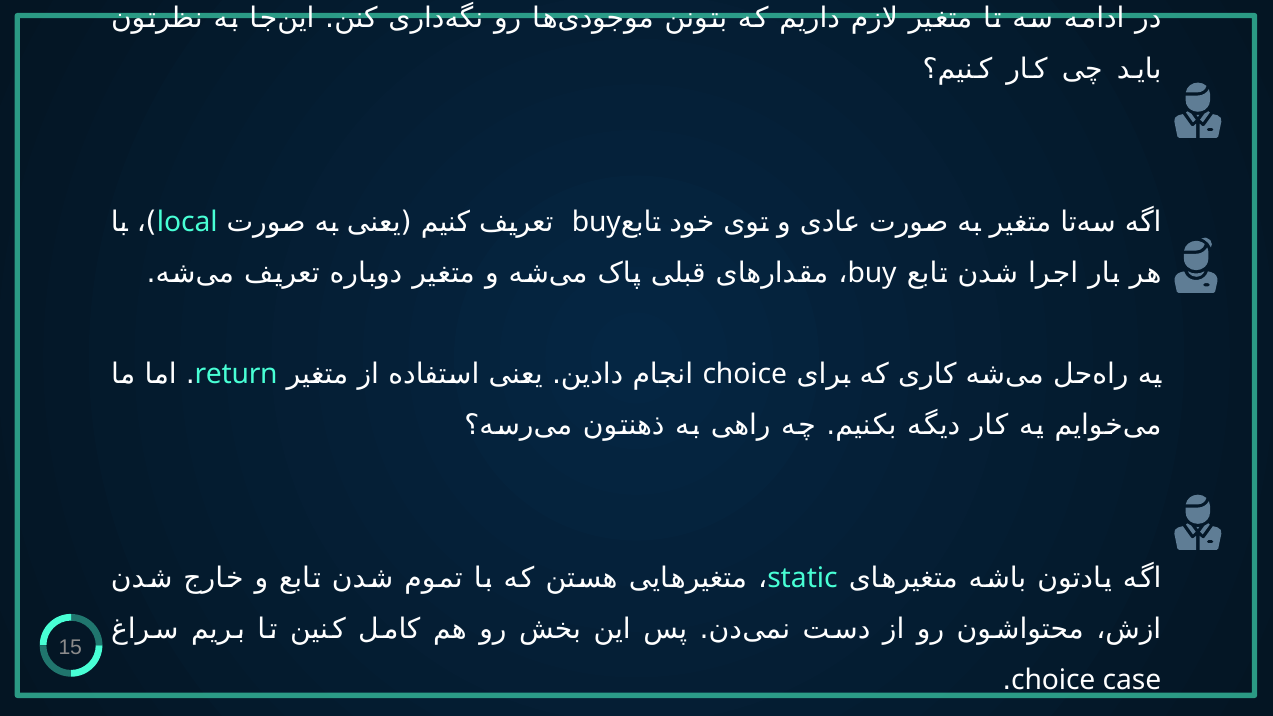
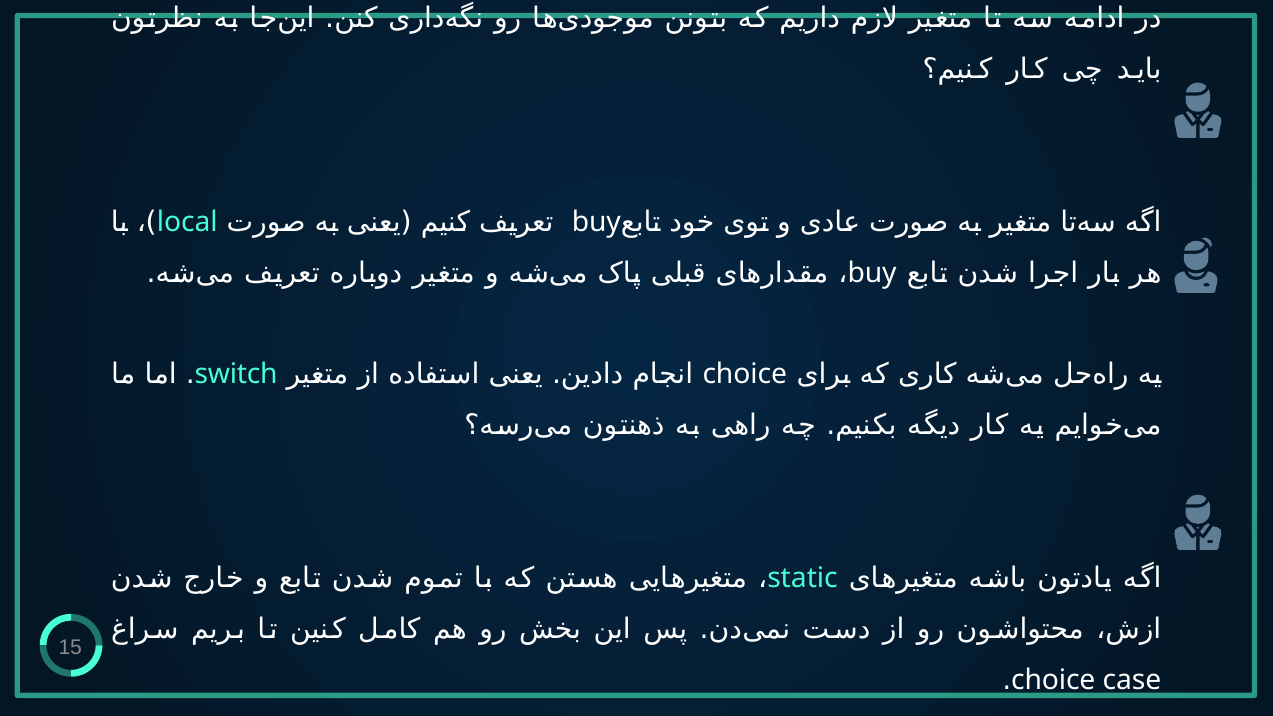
return: return -> switch
